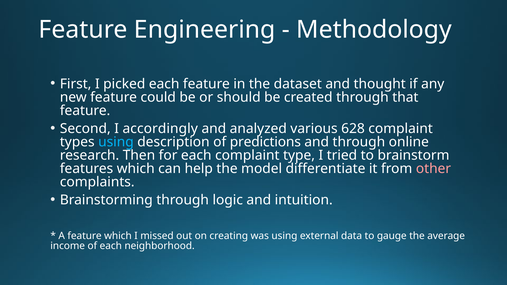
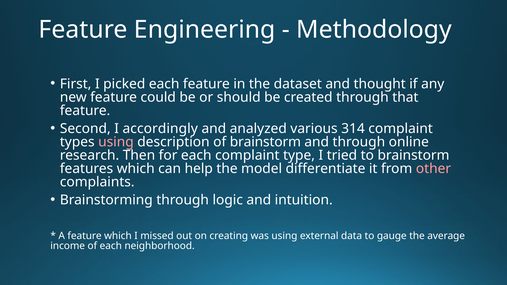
628: 628 -> 314
using at (116, 142) colour: light blue -> pink
of predictions: predictions -> brainstorm
